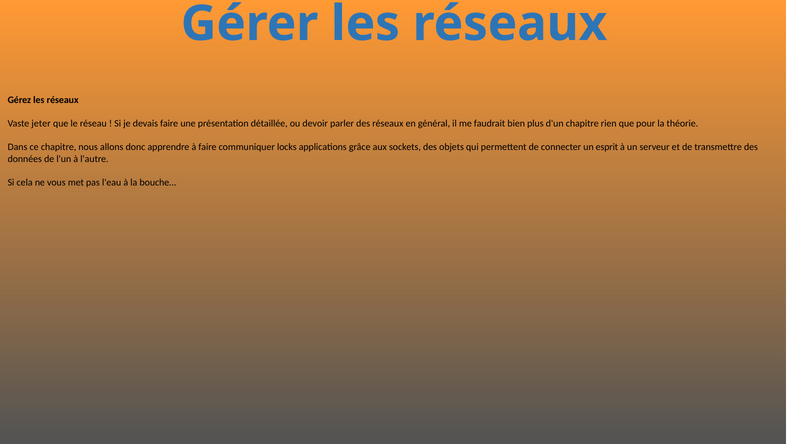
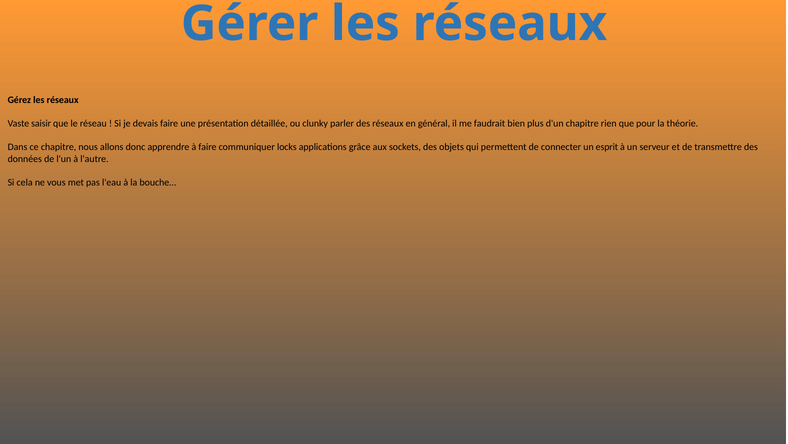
jeter: jeter -> saisir
devoir: devoir -> clunky
